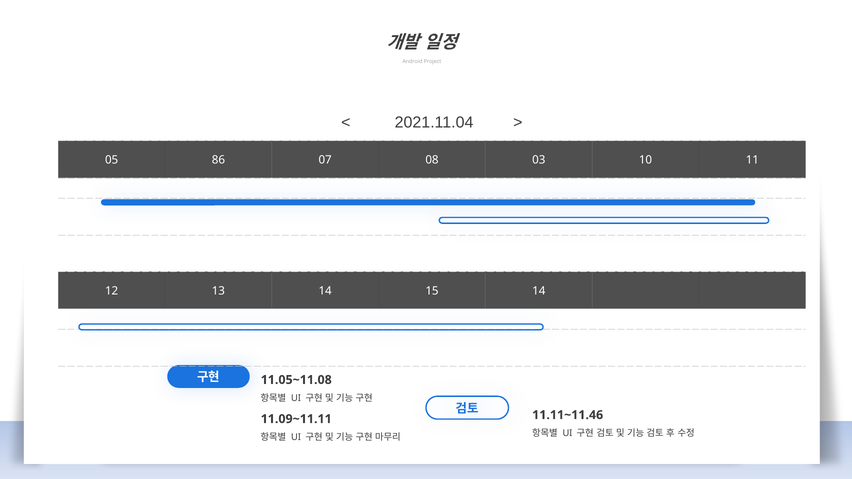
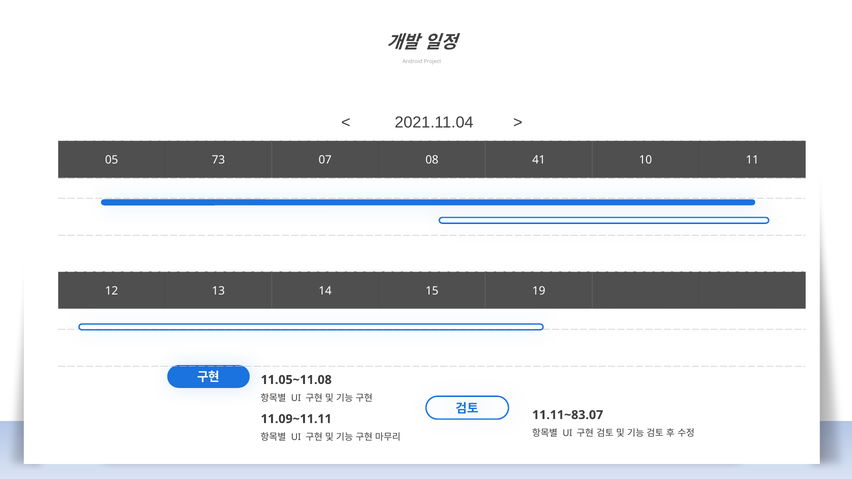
86: 86 -> 73
03: 03 -> 41
15 14: 14 -> 19
11.11~11.46: 11.11~11.46 -> 11.11~83.07
